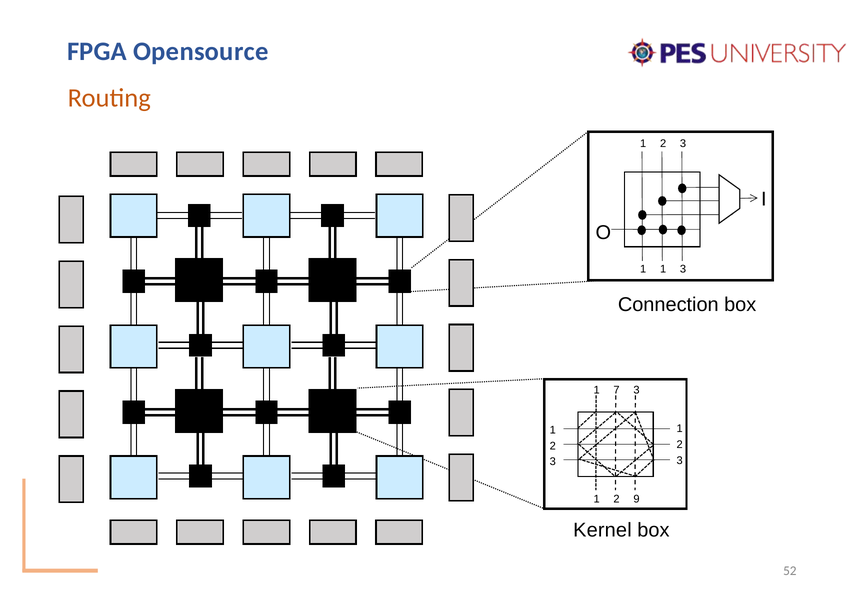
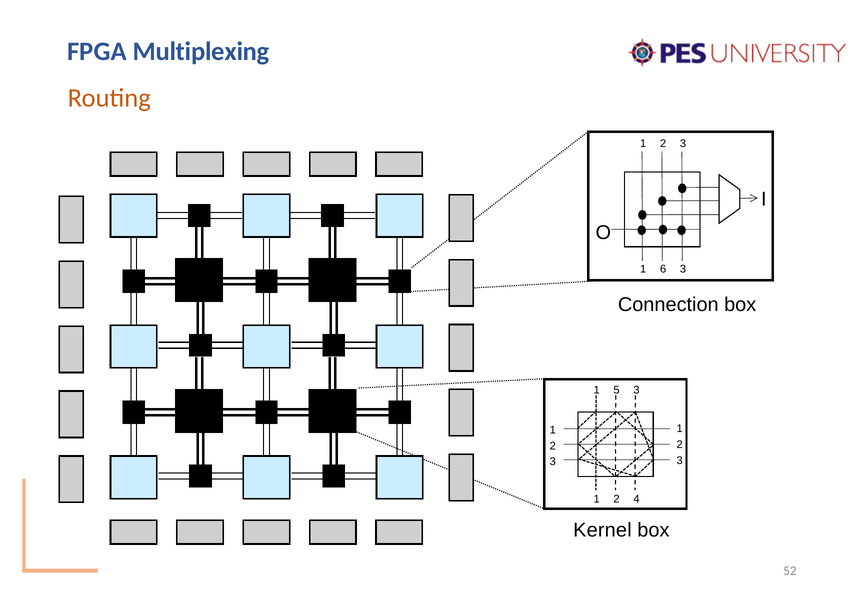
Opensource: Opensource -> Multiplexing
1 1: 1 -> 6
7: 7 -> 5
9: 9 -> 4
